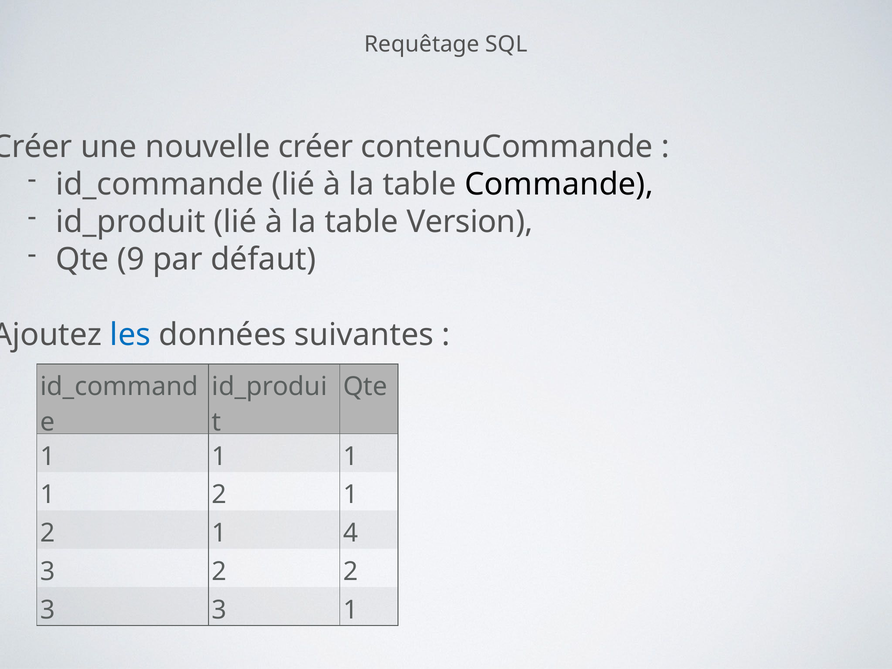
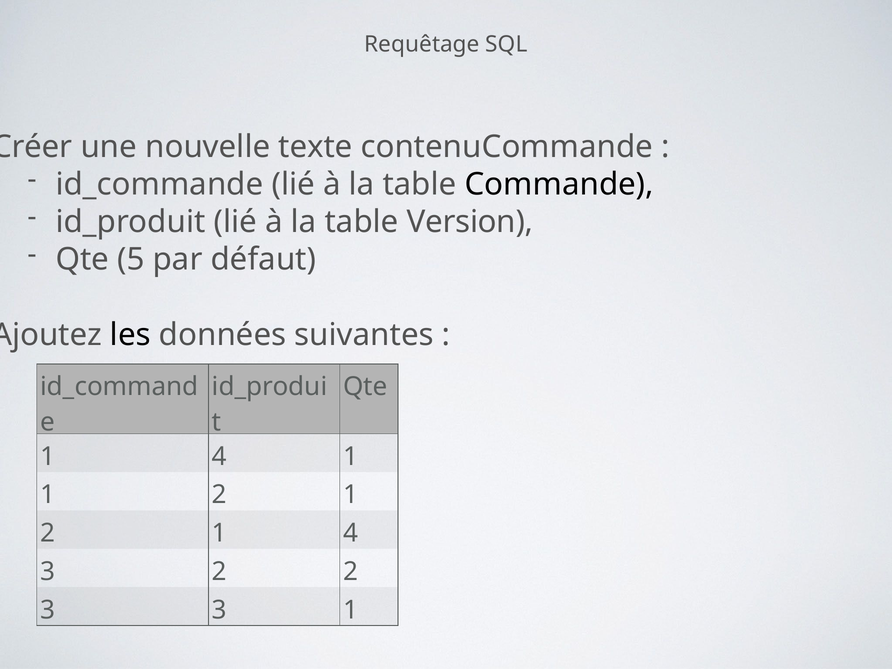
nouvelle créer: créer -> texte
9: 9 -> 5
les colour: blue -> black
1 at (219, 456): 1 -> 4
